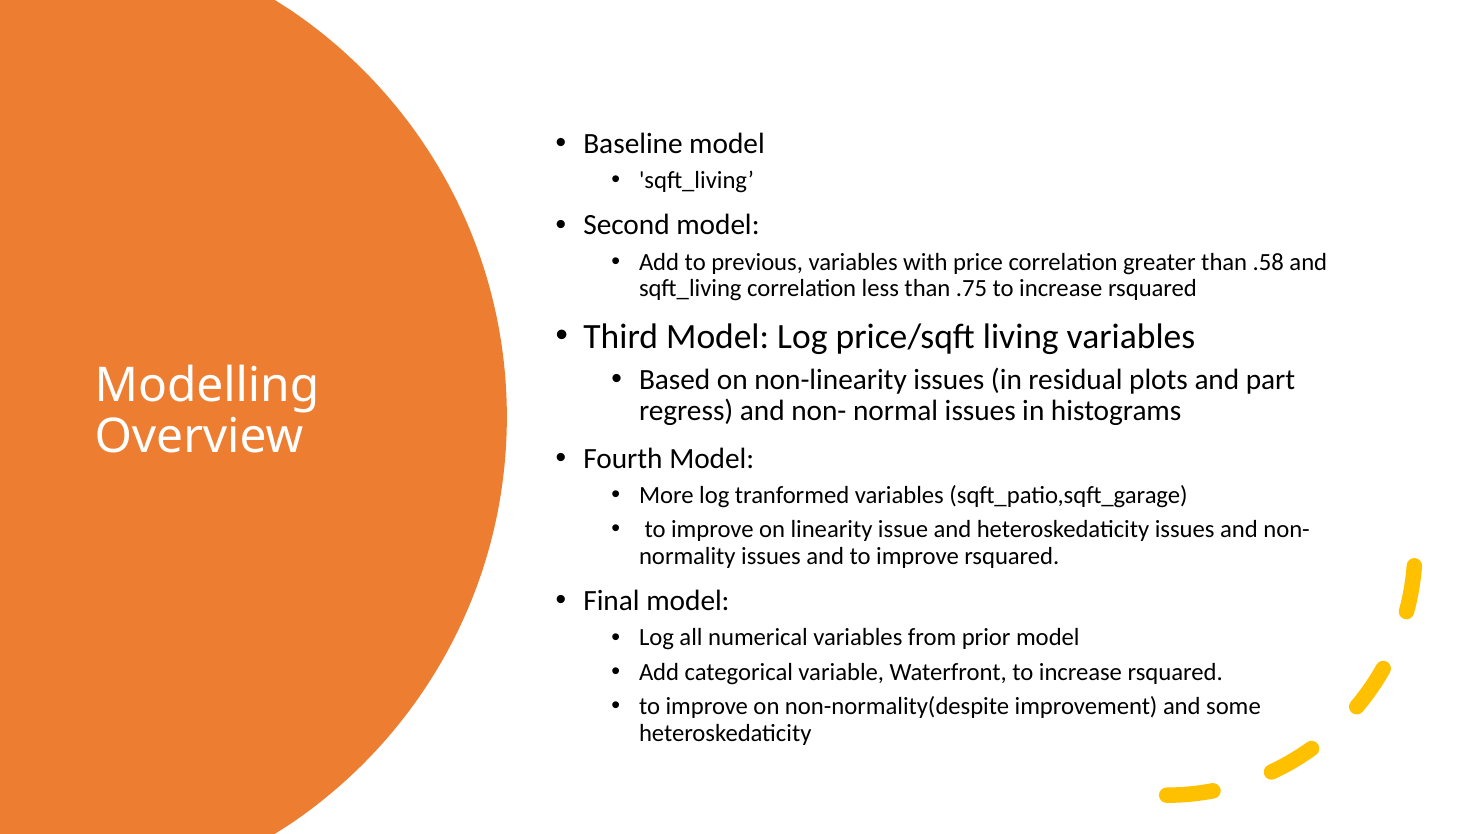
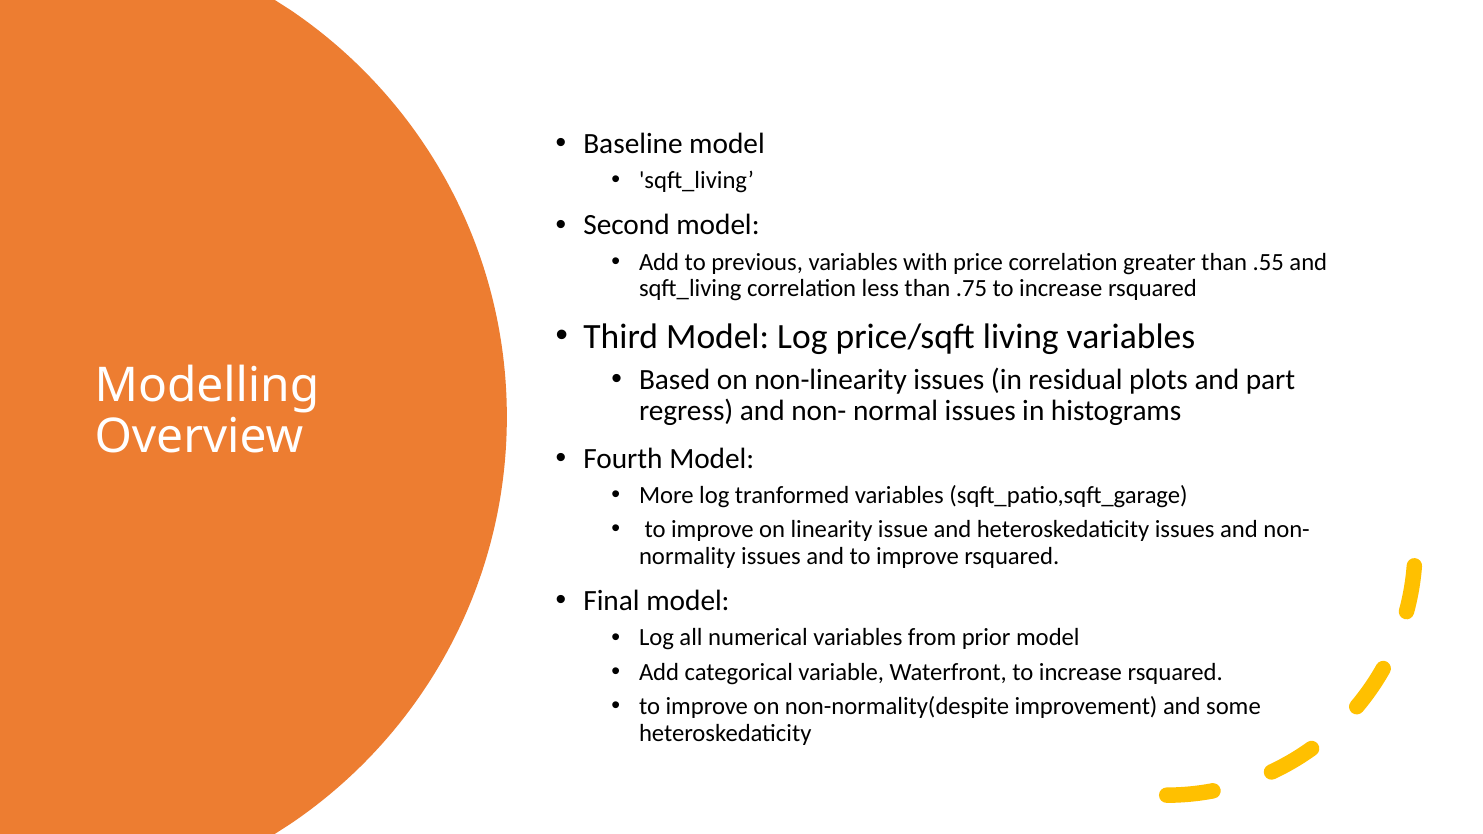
.58: .58 -> .55
